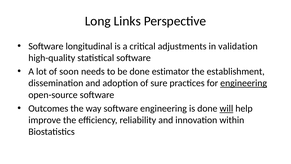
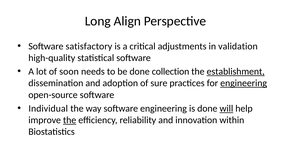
Links: Links -> Align
longitudinal: longitudinal -> satisfactory
estimator: estimator -> collection
establishment underline: none -> present
Outcomes: Outcomes -> Individual
the at (70, 120) underline: none -> present
